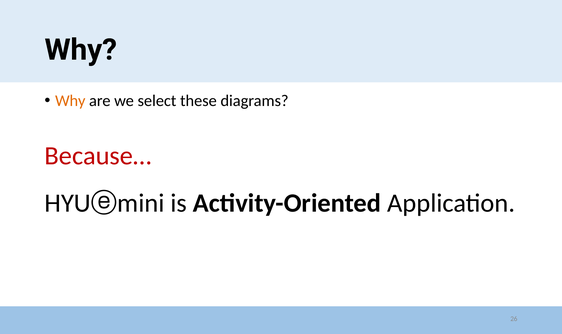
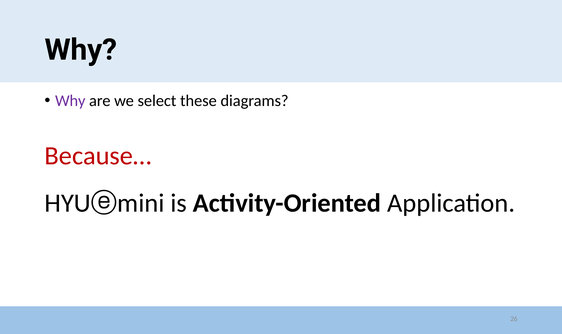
Why at (70, 101) colour: orange -> purple
